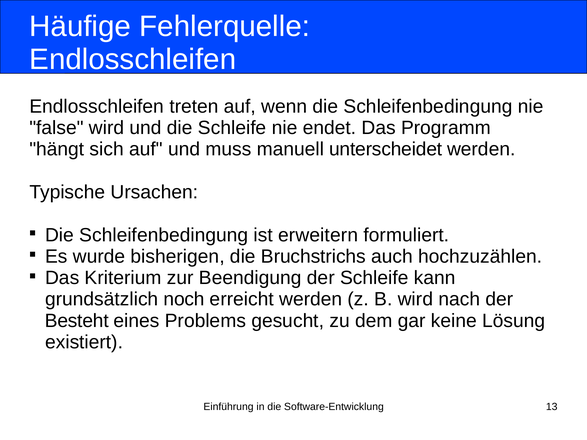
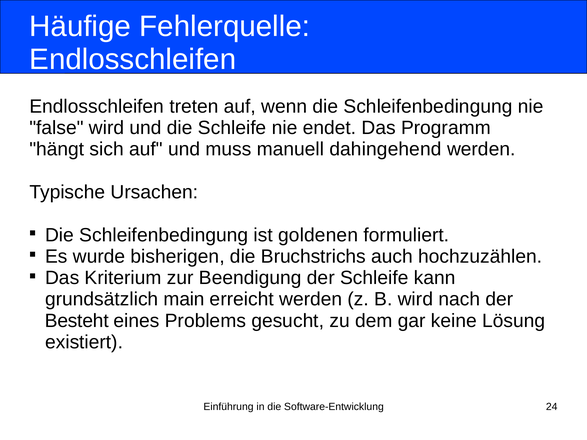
unterscheidet: unterscheidet -> dahingehend
erweitern: erweitern -> goldenen
noch: noch -> main
13: 13 -> 24
